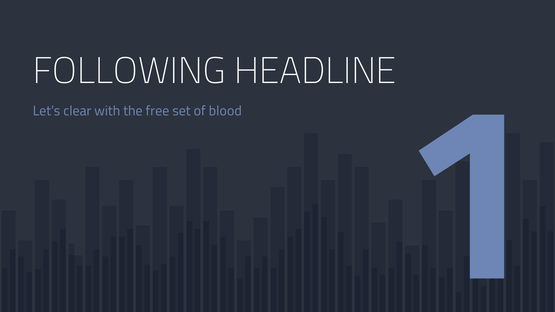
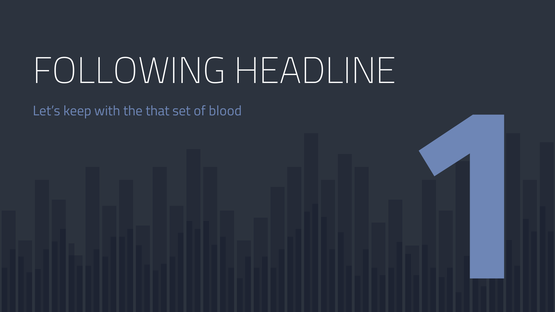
clear: clear -> keep
free: free -> that
